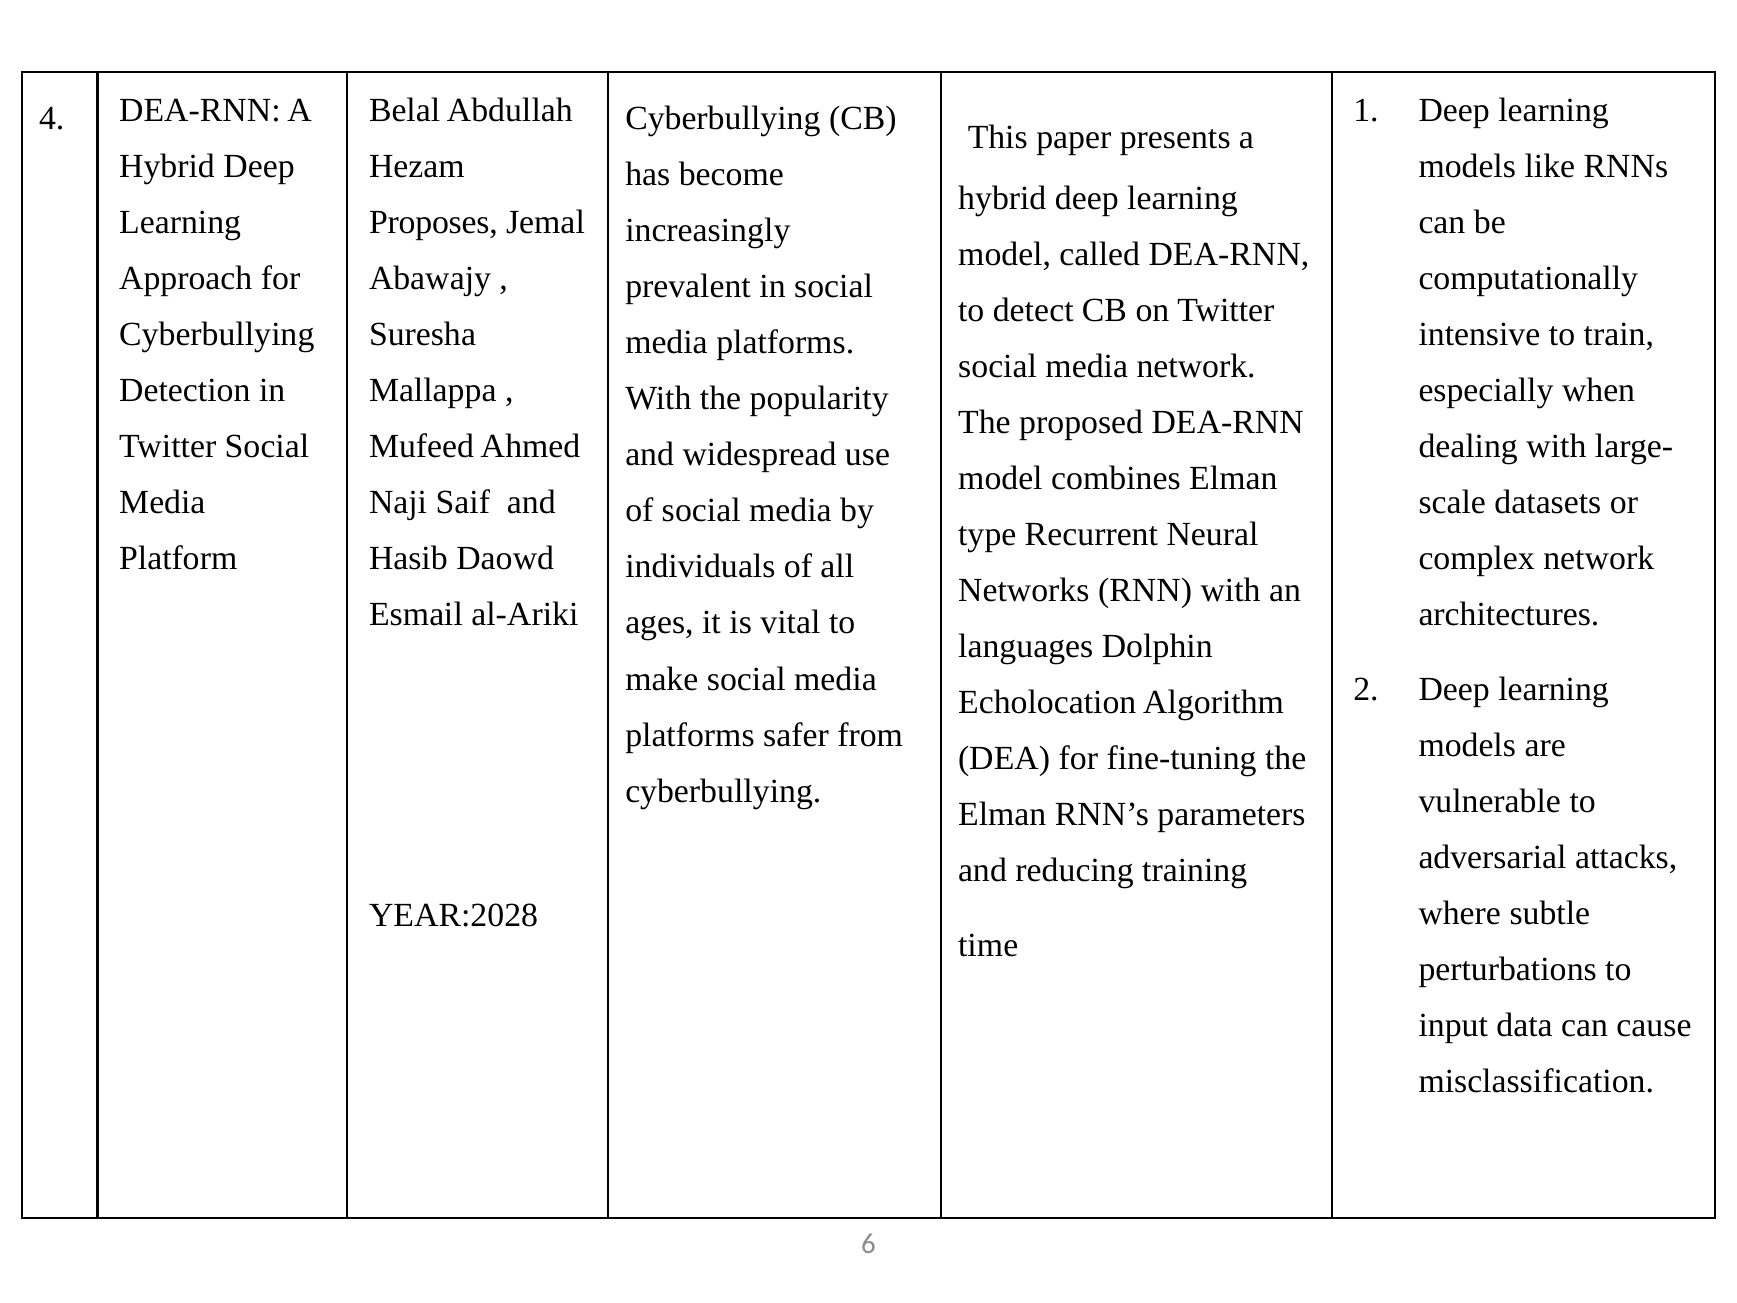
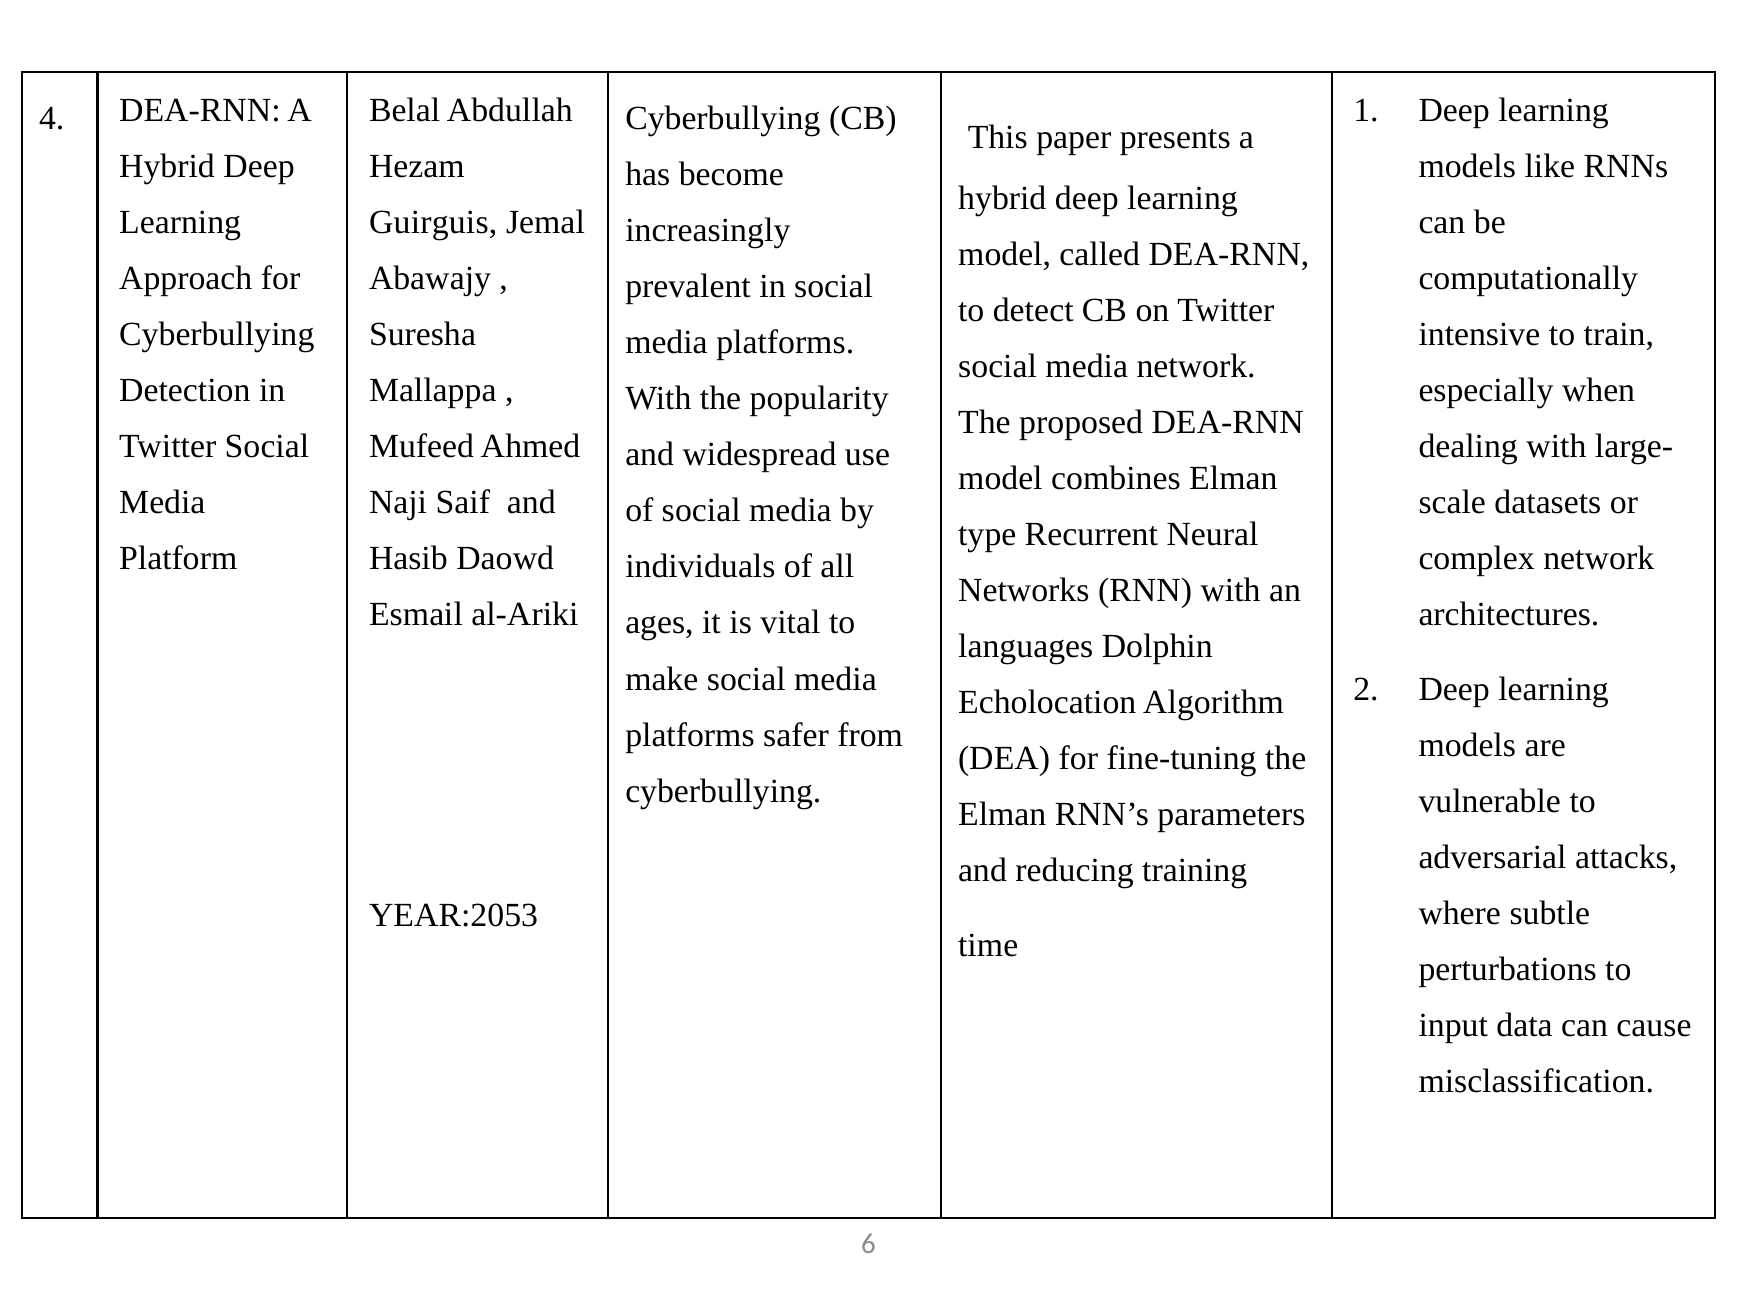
Proposes: Proposes -> Guirguis
YEAR:2028: YEAR:2028 -> YEAR:2053
